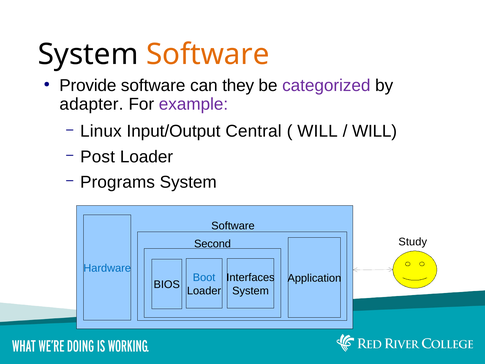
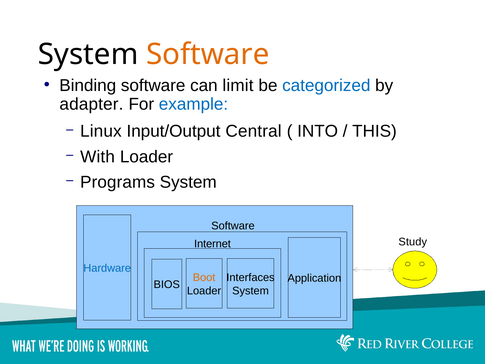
Provide: Provide -> Binding
they: they -> limit
categorized colour: purple -> blue
example colour: purple -> blue
WILL at (318, 131): WILL -> INTO
WILL at (375, 131): WILL -> THIS
Post: Post -> With
Second: Second -> Internet
Boot colour: blue -> orange
